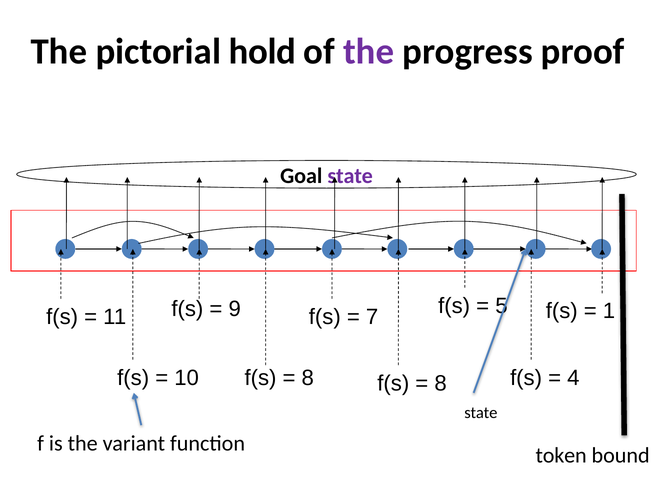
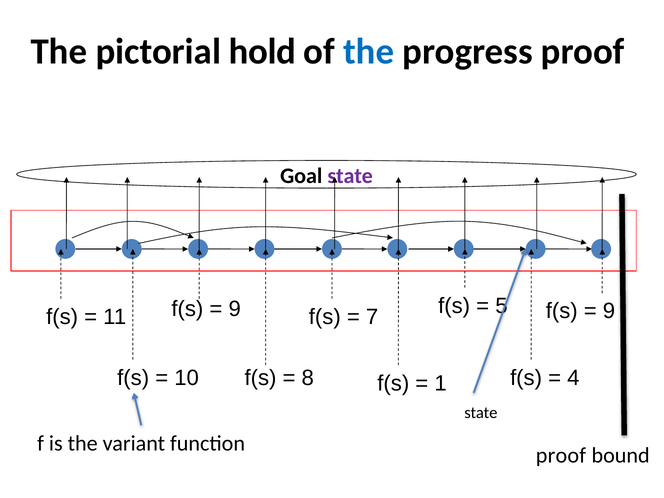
the at (369, 52) colour: purple -> blue
1 at (609, 311): 1 -> 9
8 at (441, 383): 8 -> 1
token at (561, 455): token -> proof
